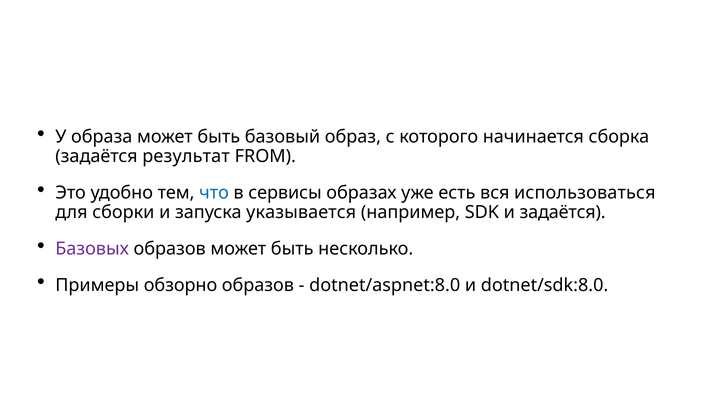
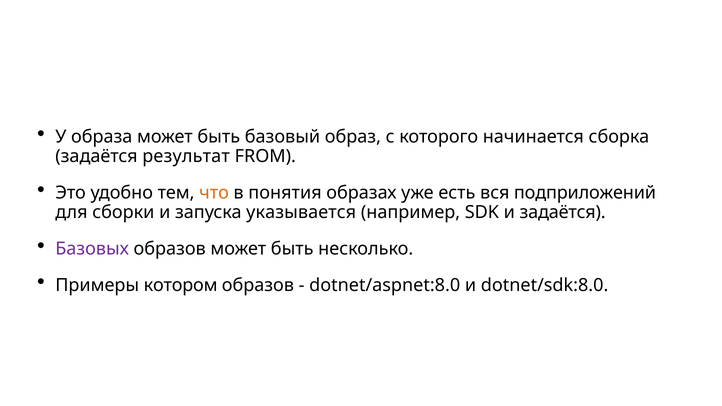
что colour: blue -> orange
сервисы: сервисы -> понятия
использоваться: использоваться -> подприложений
обзорно: обзорно -> котором
